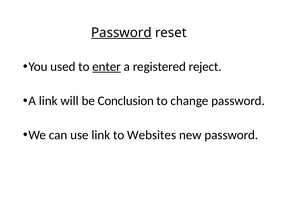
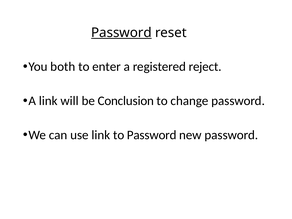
used: used -> both
enter underline: present -> none
to Websites: Websites -> Password
